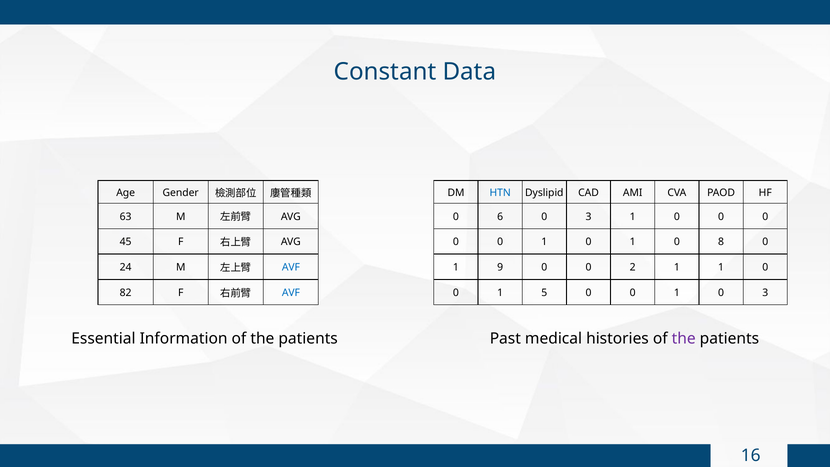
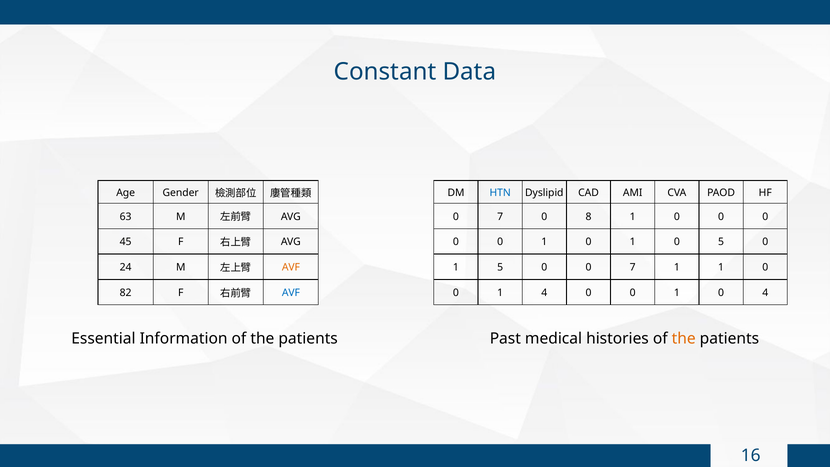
6 at (500, 217): 6 -> 7
3 at (589, 217): 3 -> 8
0 8: 8 -> 5
AVF at (291, 267) colour: blue -> orange
1 9: 9 -> 5
0 0 2: 2 -> 7
1 5: 5 -> 4
1 0 3: 3 -> 4
the at (684, 339) colour: purple -> orange
